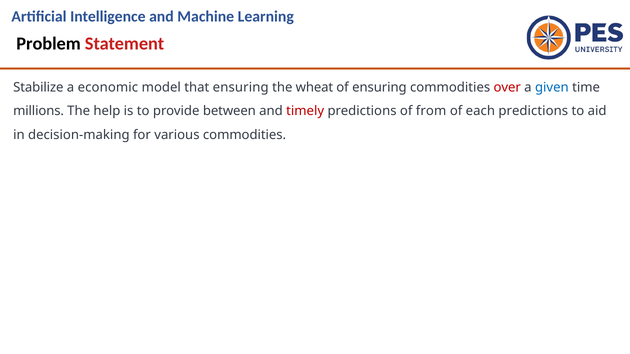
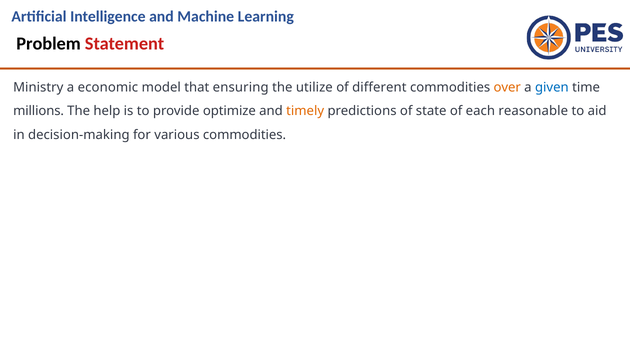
Stabilize: Stabilize -> Ministry
wheat: wheat -> utilize
of ensuring: ensuring -> different
over colour: red -> orange
between: between -> optimize
timely colour: red -> orange
from: from -> state
each predictions: predictions -> reasonable
